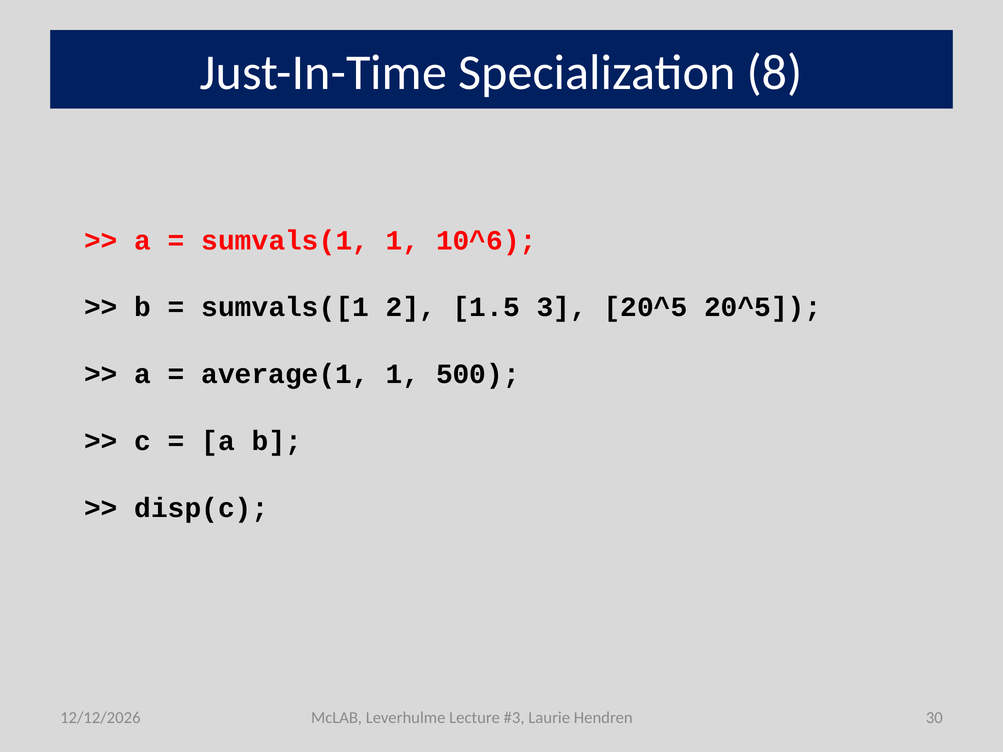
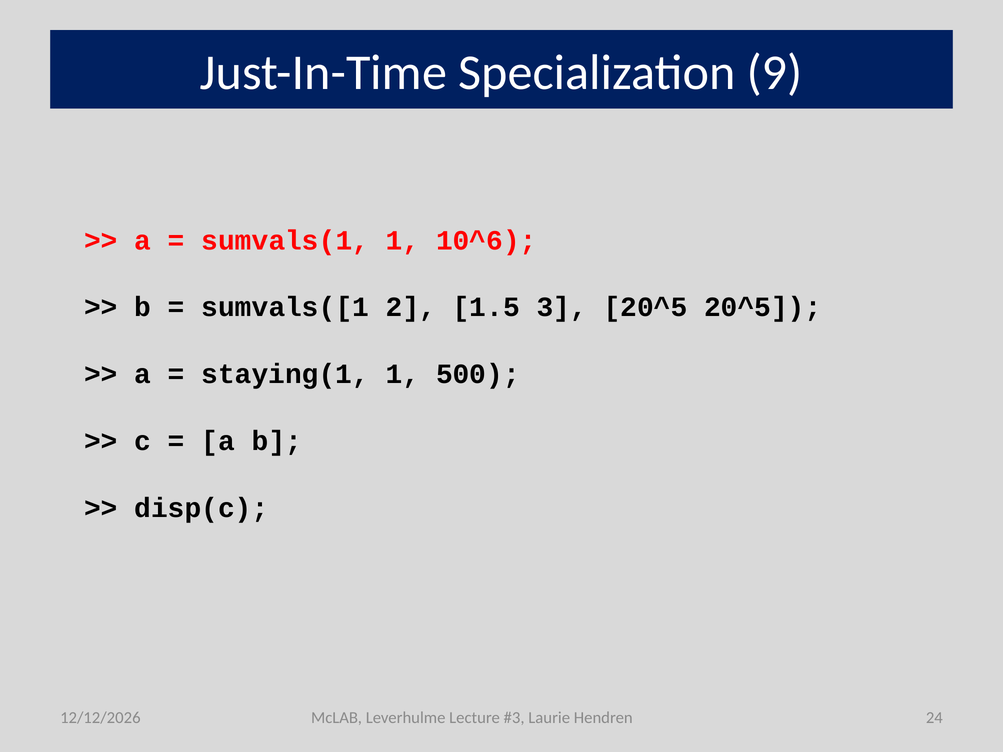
8: 8 -> 9
average(1: average(1 -> staying(1
30: 30 -> 24
